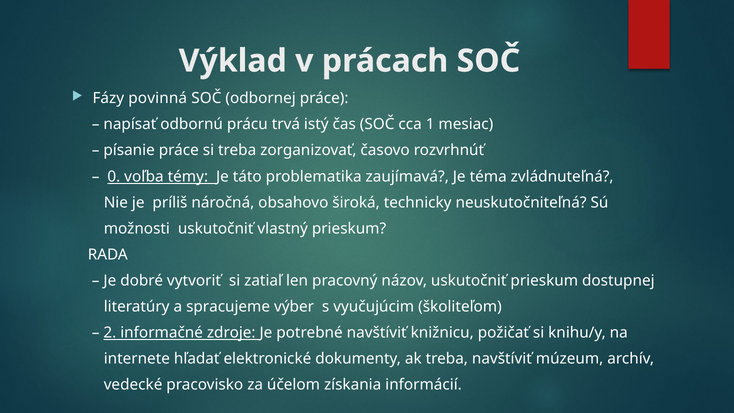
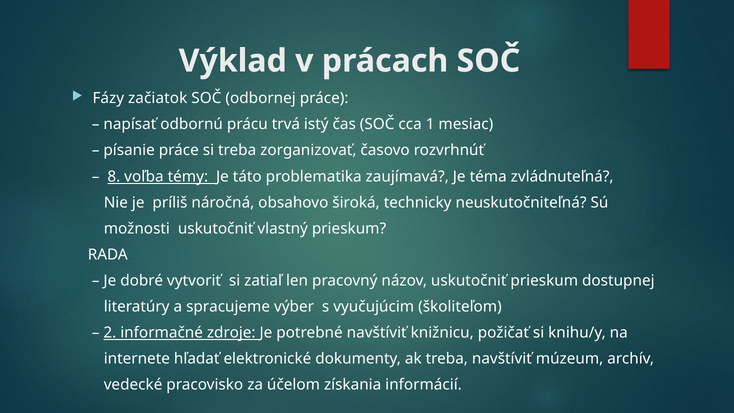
povinná: povinná -> začiatok
0: 0 -> 8
